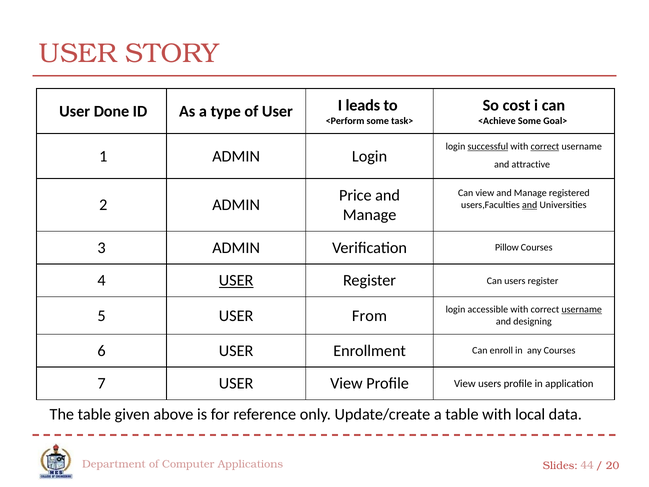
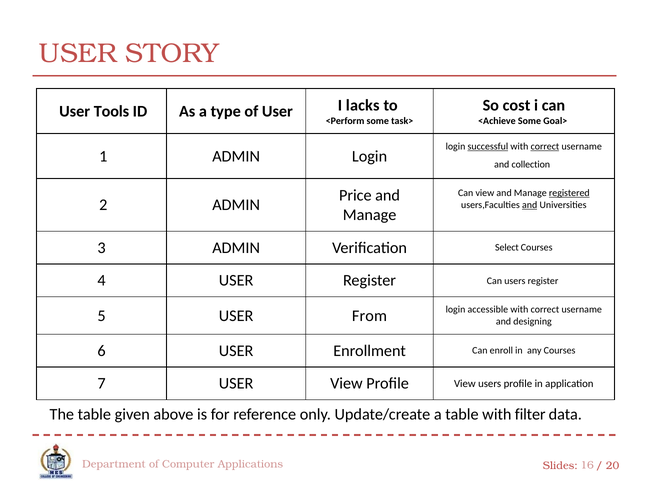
Done: Done -> Tools
leads: leads -> lacks
attractive: attractive -> collection
registered underline: none -> present
Pillow: Pillow -> Select
USER at (236, 280) underline: present -> none
username at (582, 309) underline: present -> none
local: local -> filter
44: 44 -> 16
